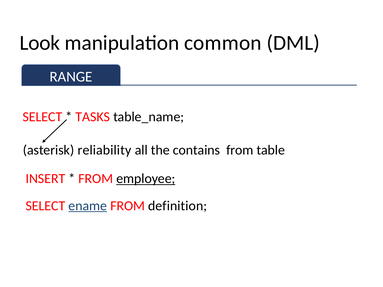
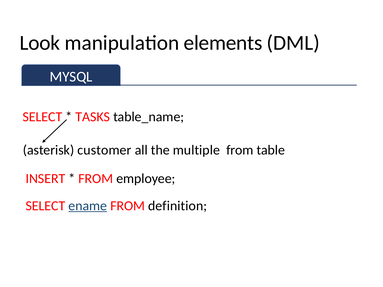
common: common -> elements
RANGE: RANGE -> MYSQL
reliability: reliability -> customer
contains: contains -> multiple
employee underline: present -> none
